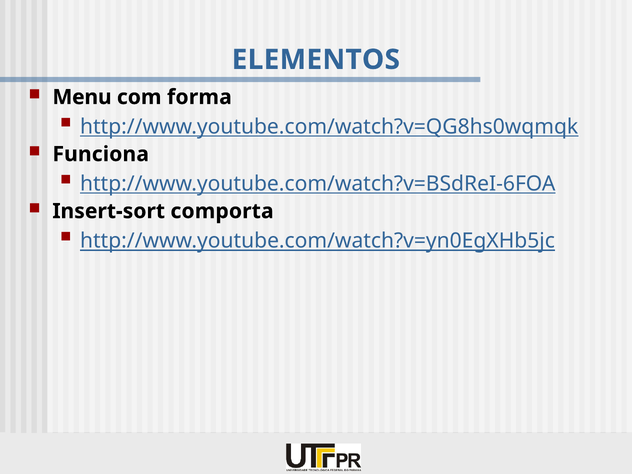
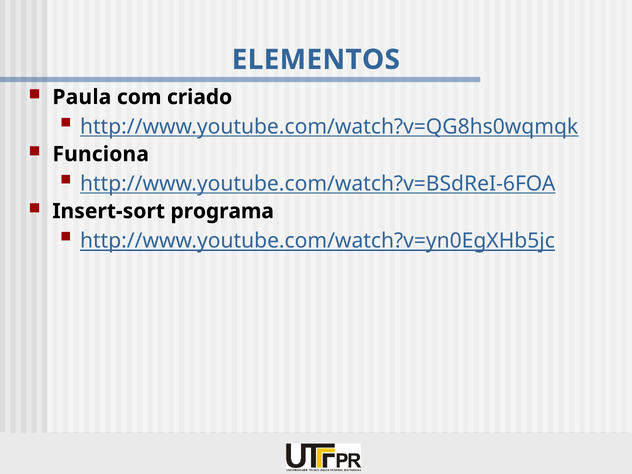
Menu: Menu -> Paula
forma: forma -> criado
comporta: comporta -> programa
